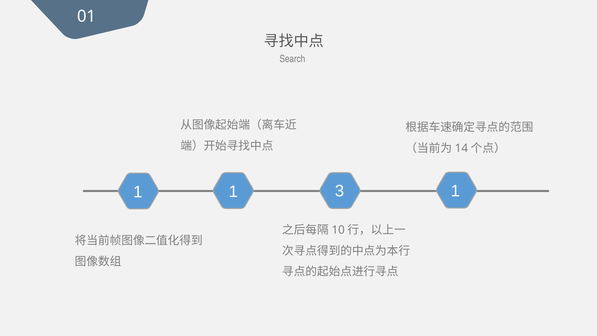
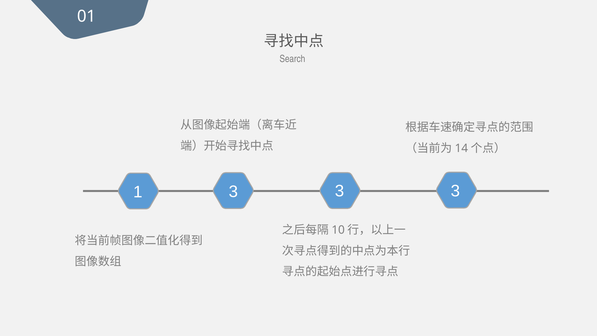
1 1: 1 -> 3
1 at (455, 191): 1 -> 3
